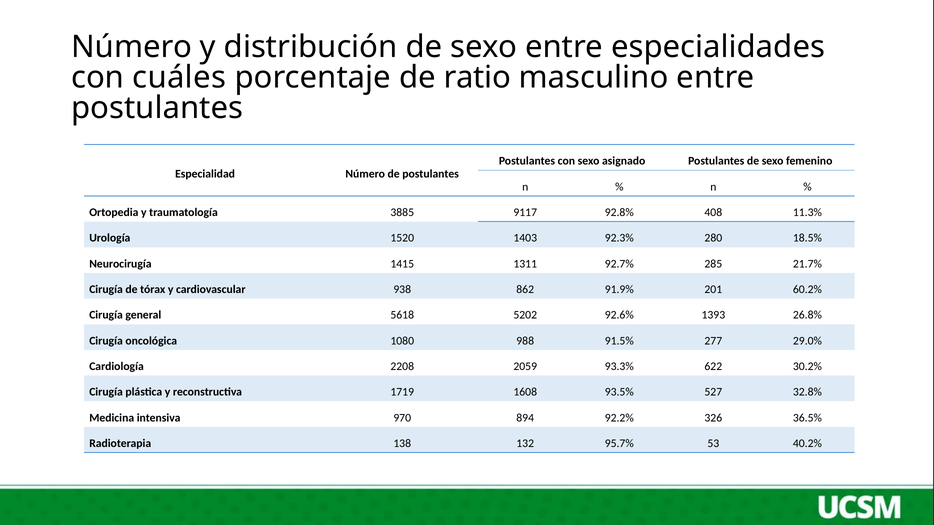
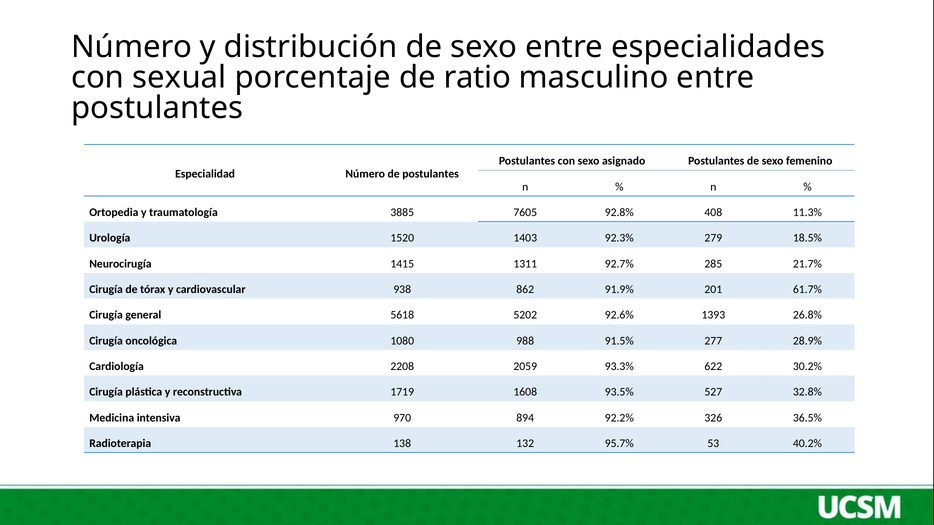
cuáles: cuáles -> sexual
9117: 9117 -> 7605
280: 280 -> 279
60.2%: 60.2% -> 61.7%
29.0%: 29.0% -> 28.9%
